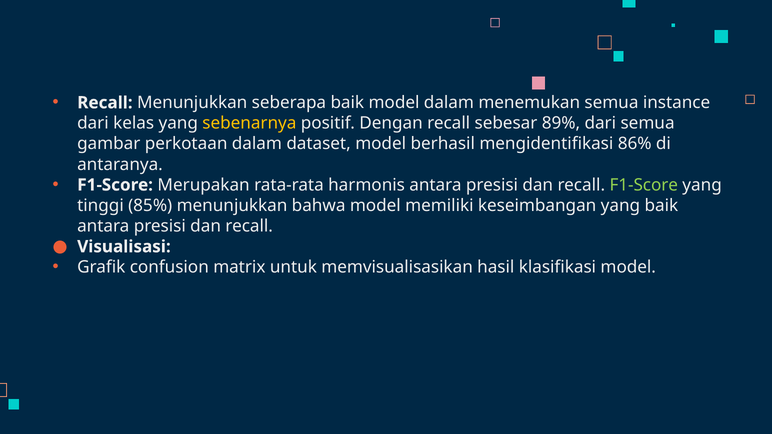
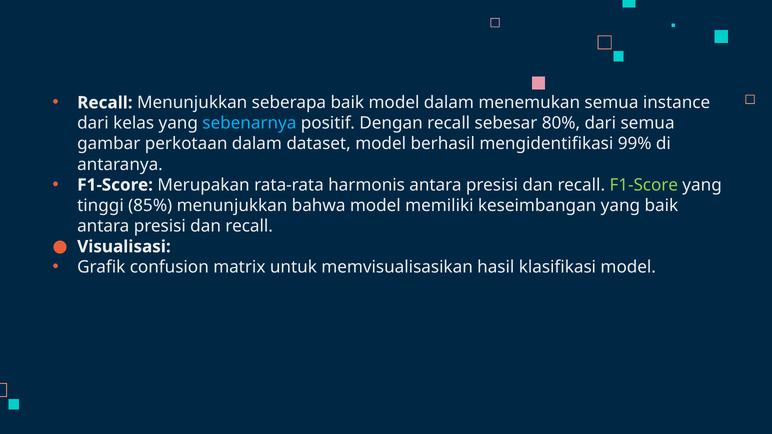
sebenarnya colour: yellow -> light blue
89%: 89% -> 80%
86%: 86% -> 99%
